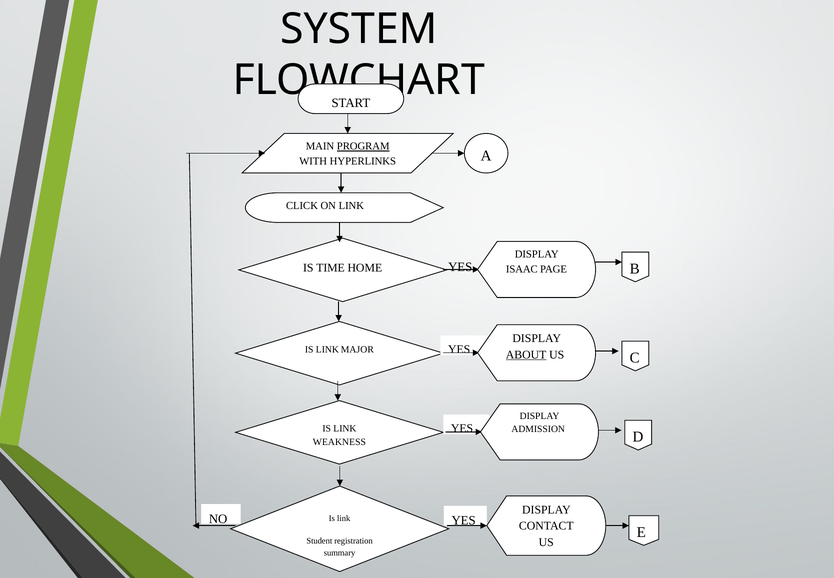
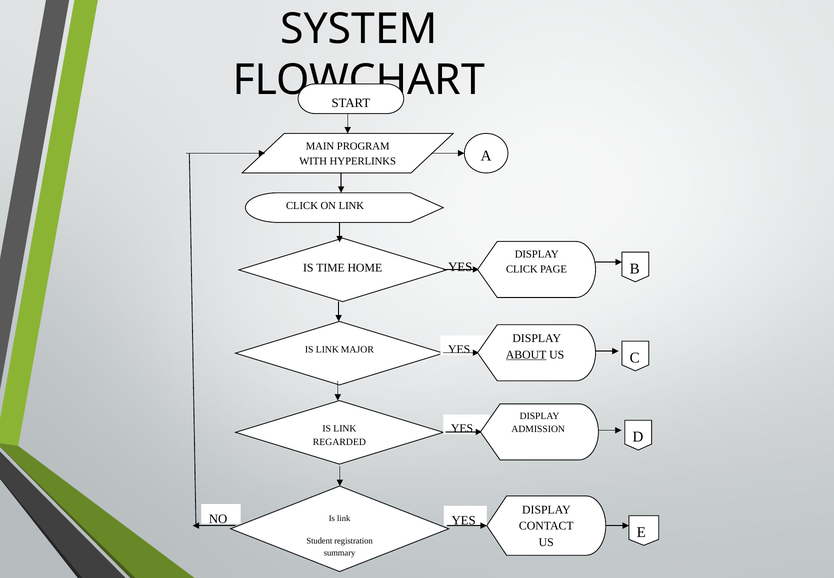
PROGRAM underline: present -> none
ISAAC at (522, 269): ISAAC -> CLICK
WEAKNESS: WEAKNESS -> REGARDED
